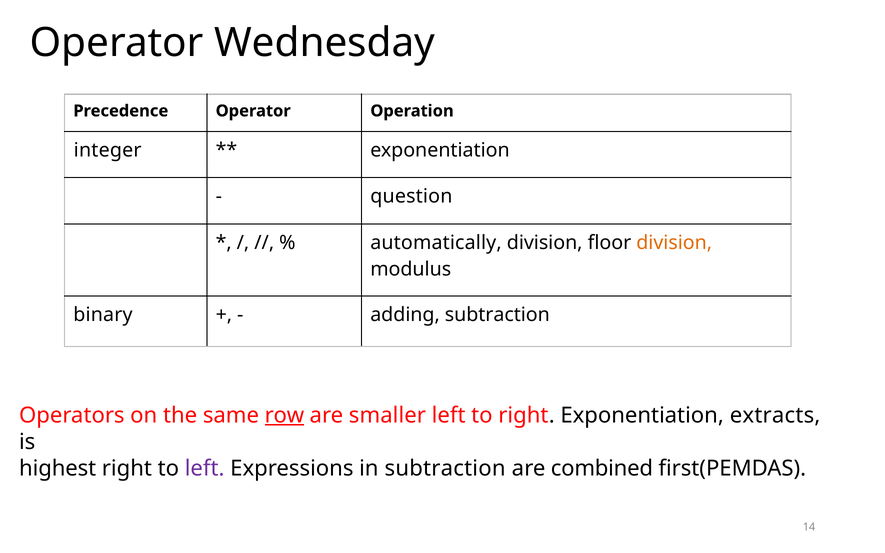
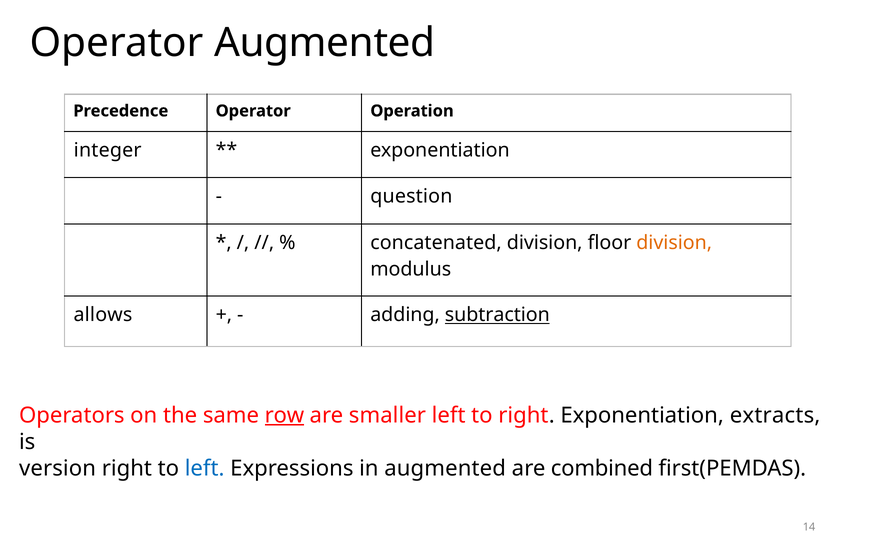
Operator Wednesday: Wednesday -> Augmented
automatically: automatically -> concatenated
binary: binary -> allows
subtraction at (497, 315) underline: none -> present
highest: highest -> version
left at (205, 469) colour: purple -> blue
in subtraction: subtraction -> augmented
